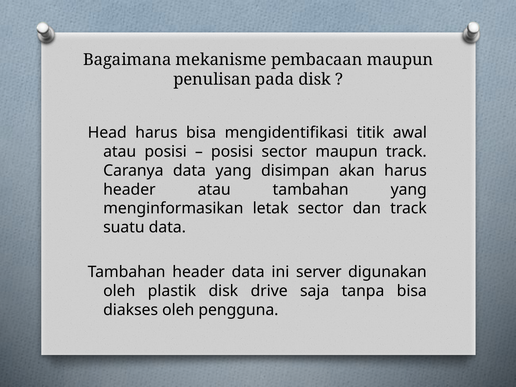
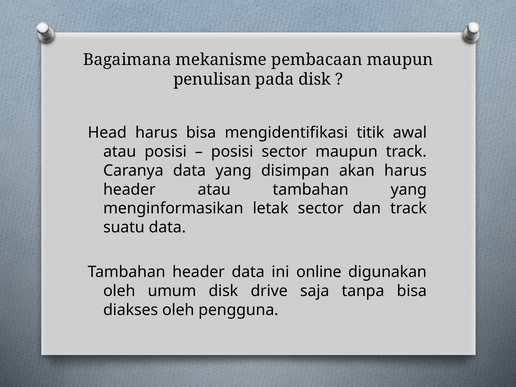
server: server -> online
plastik: plastik -> umum
